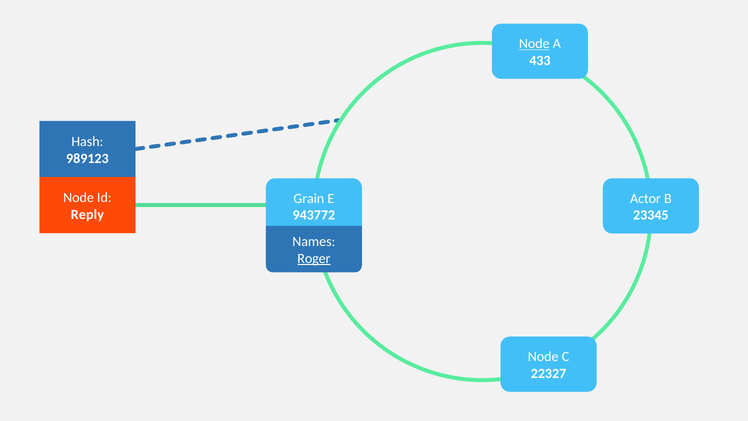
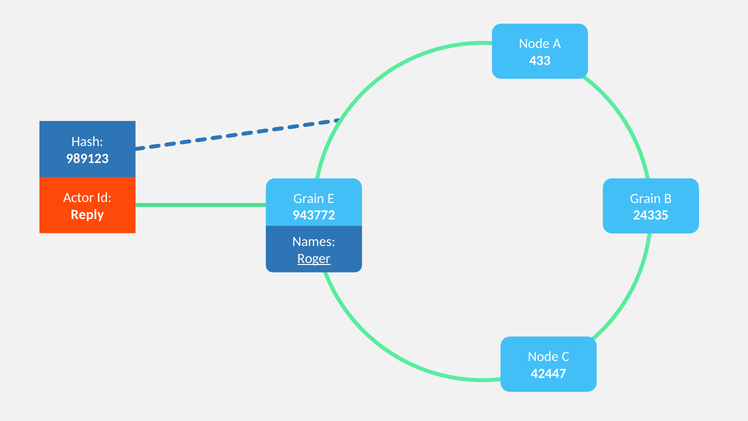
Node at (534, 44) underline: present -> none
Node at (79, 198): Node -> Actor
Actor at (645, 198): Actor -> Grain
23345: 23345 -> 24335
22327: 22327 -> 42447
